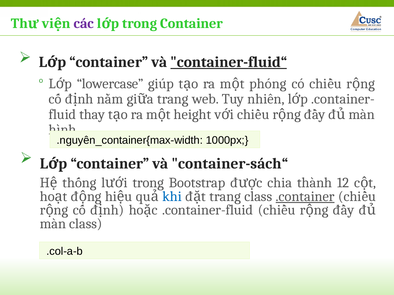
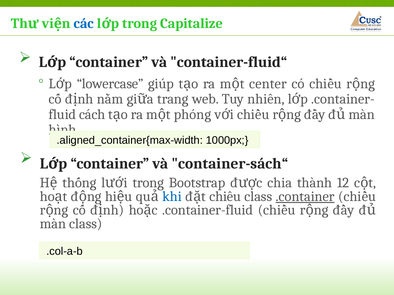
các colour: purple -> blue
trong Container: Container -> Capitalize
container-fluid“ underline: present -> none
phóng: phóng -> center
thay: thay -> cách
height: height -> phóng
.nguyên_container{max-width: .nguyên_container{max-width -> .aligned_container{max-width
trang at (225, 197): trang -> chiều
